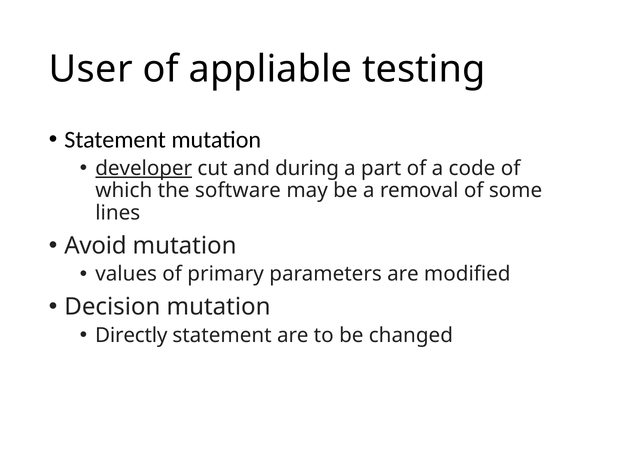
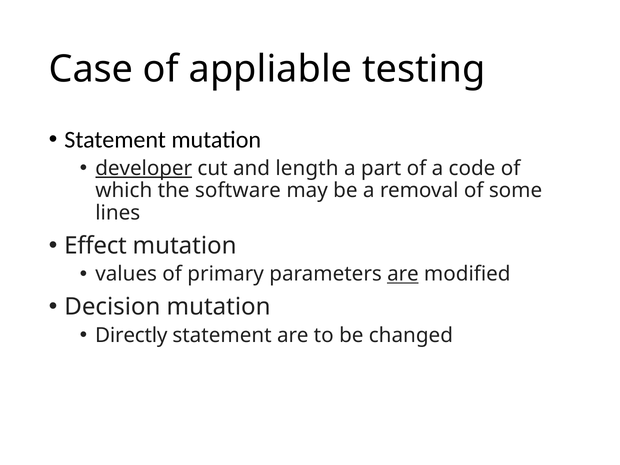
User: User -> Case
during: during -> length
Avoid: Avoid -> Effect
are at (403, 274) underline: none -> present
